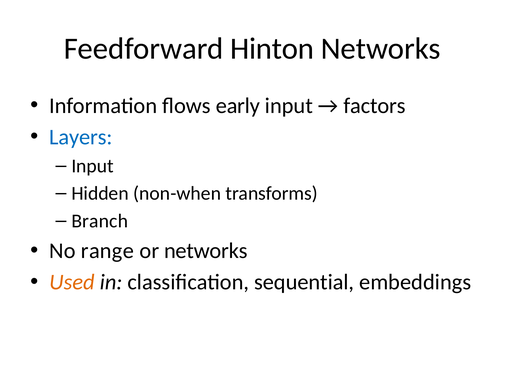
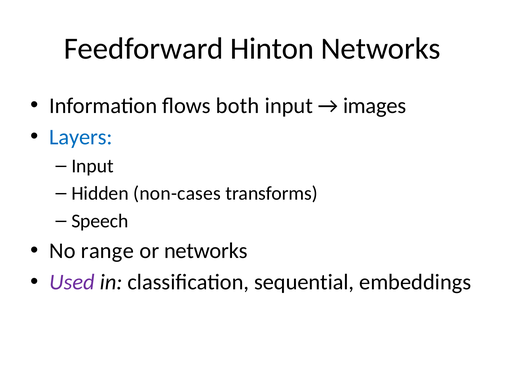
early: early -> both
factors: factors -> images
non-when: non-when -> non-cases
Branch: Branch -> Speech
Used colour: orange -> purple
